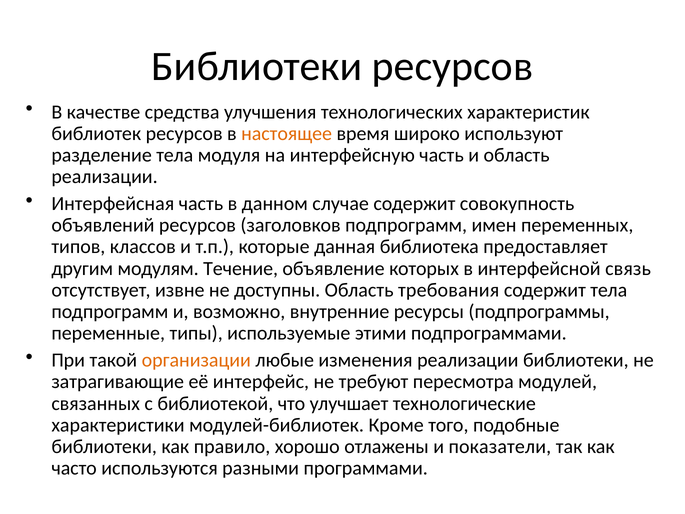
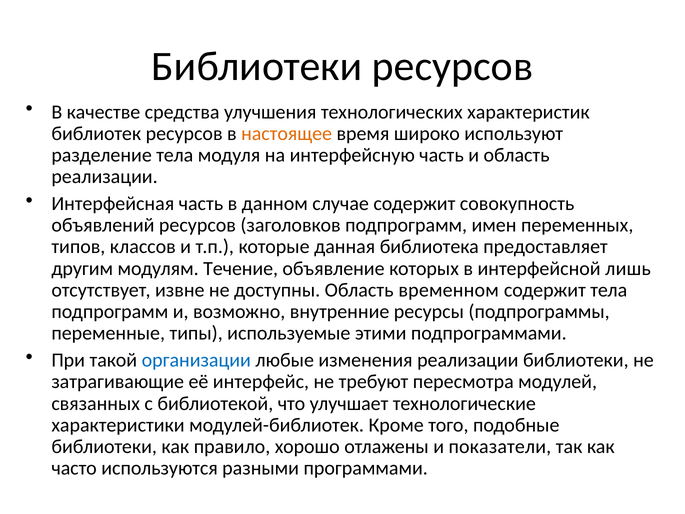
связь: связь -> лишь
требования: требования -> временном
организации colour: orange -> blue
